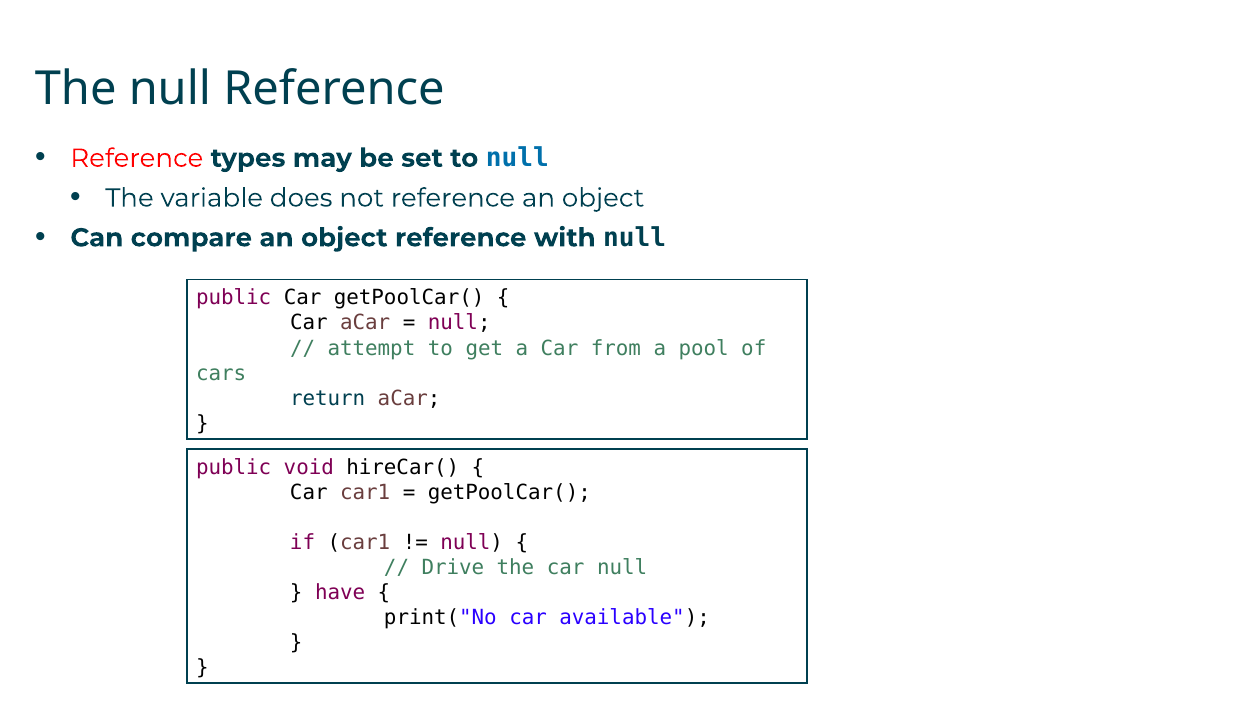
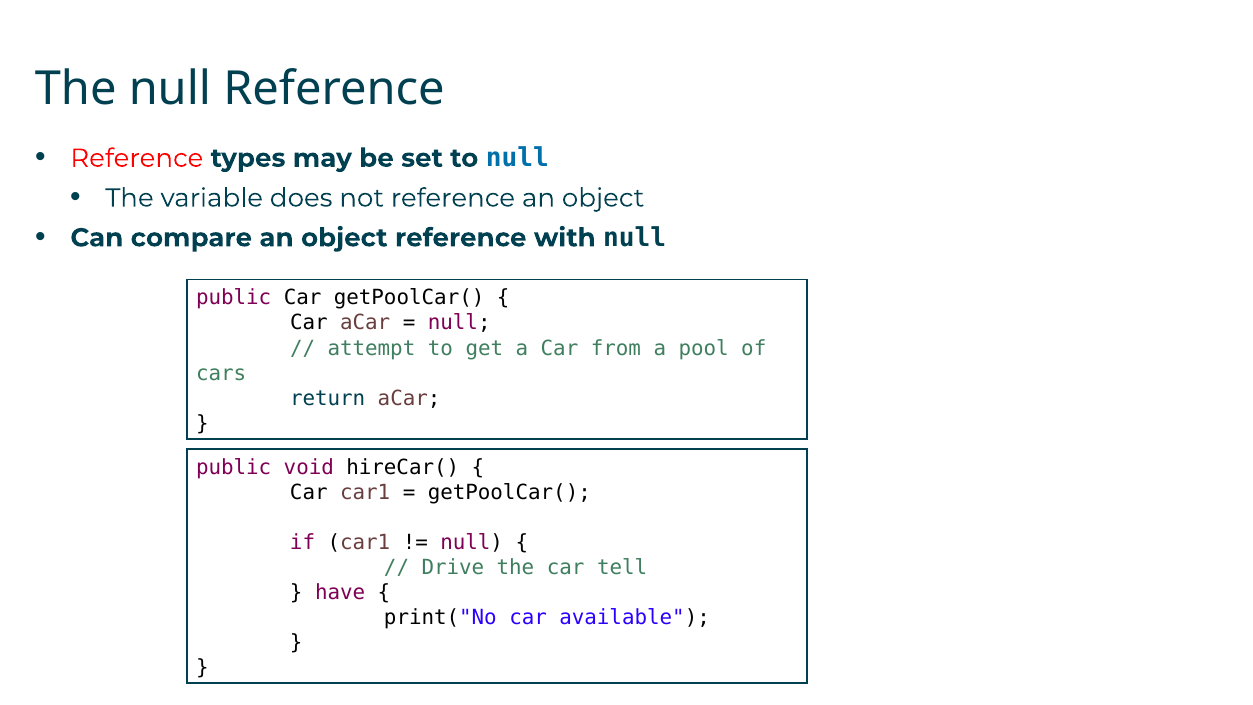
car null: null -> tell
